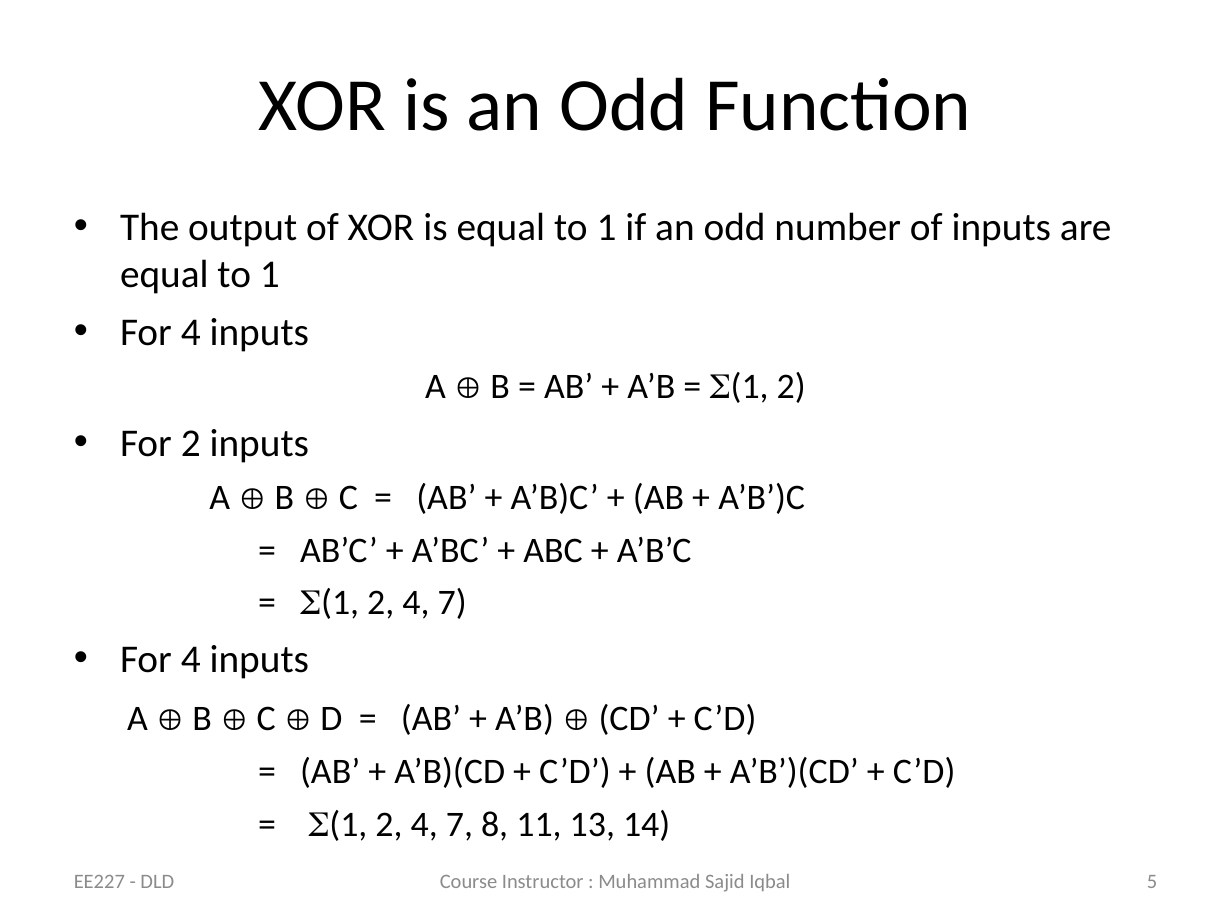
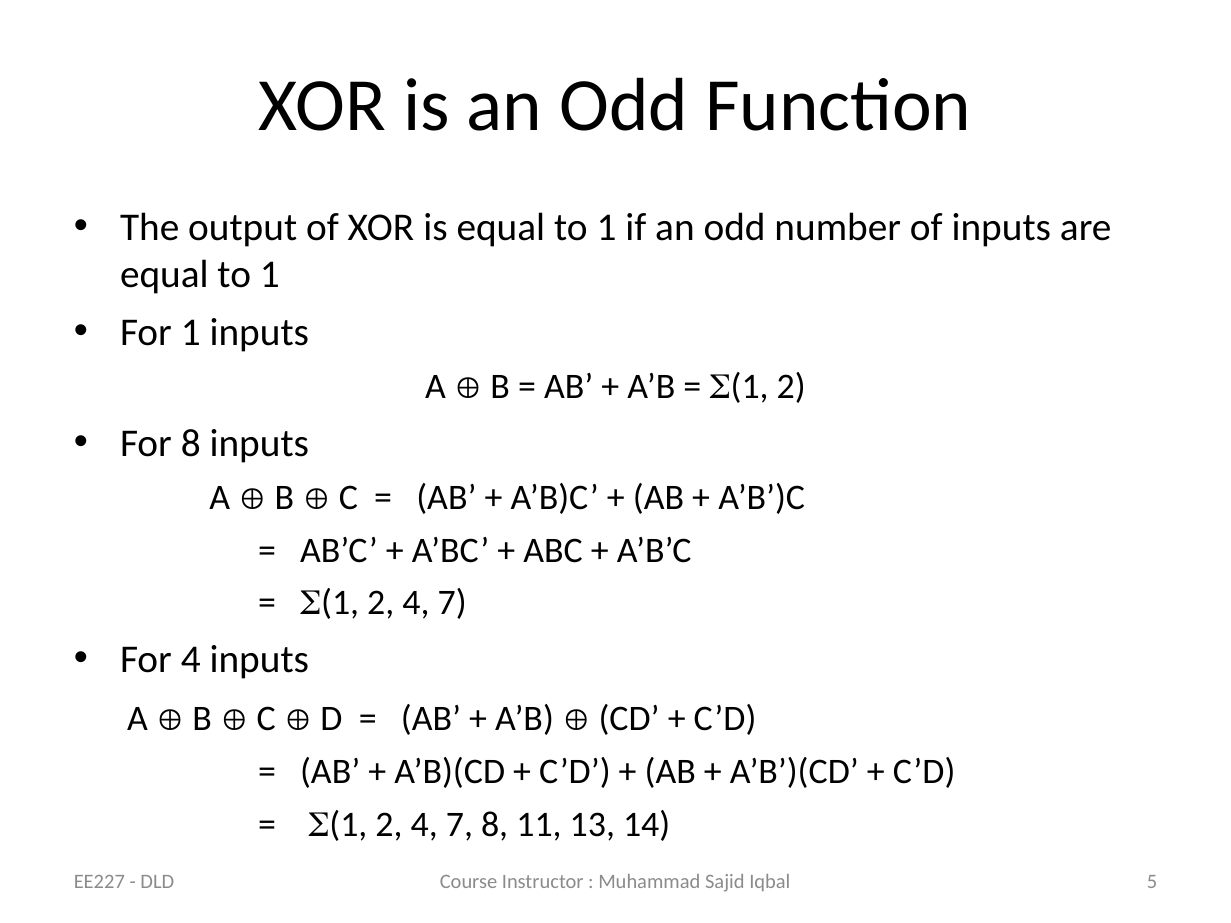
4 at (191, 333): 4 -> 1
For 2: 2 -> 8
